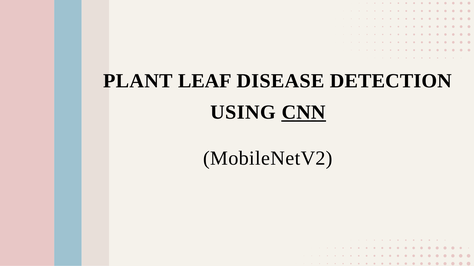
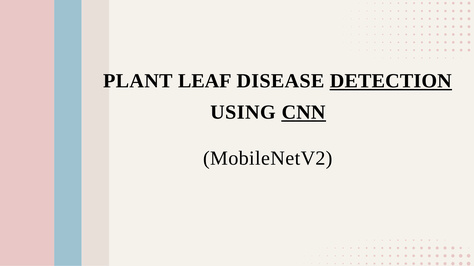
DETECTION underline: none -> present
